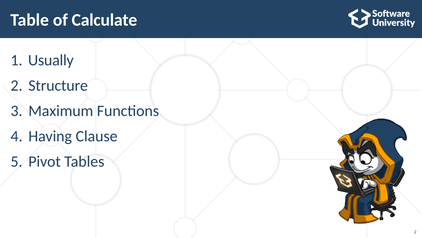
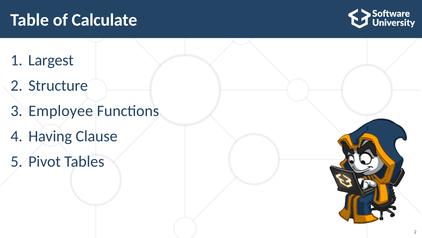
Usually: Usually -> Largest
Maximum: Maximum -> Employee
